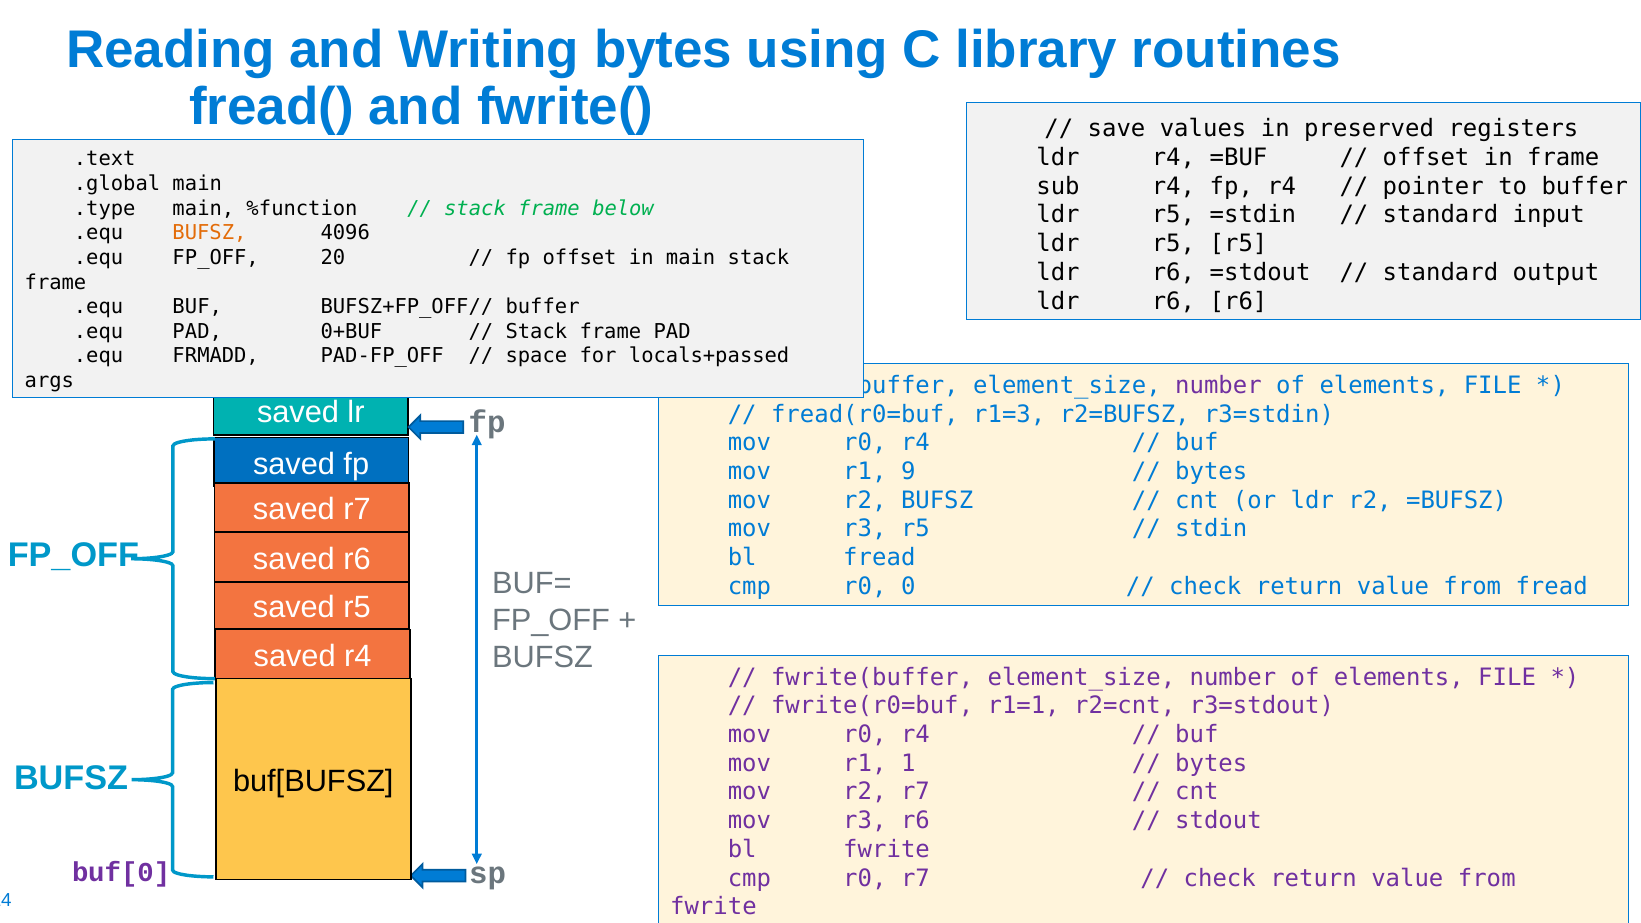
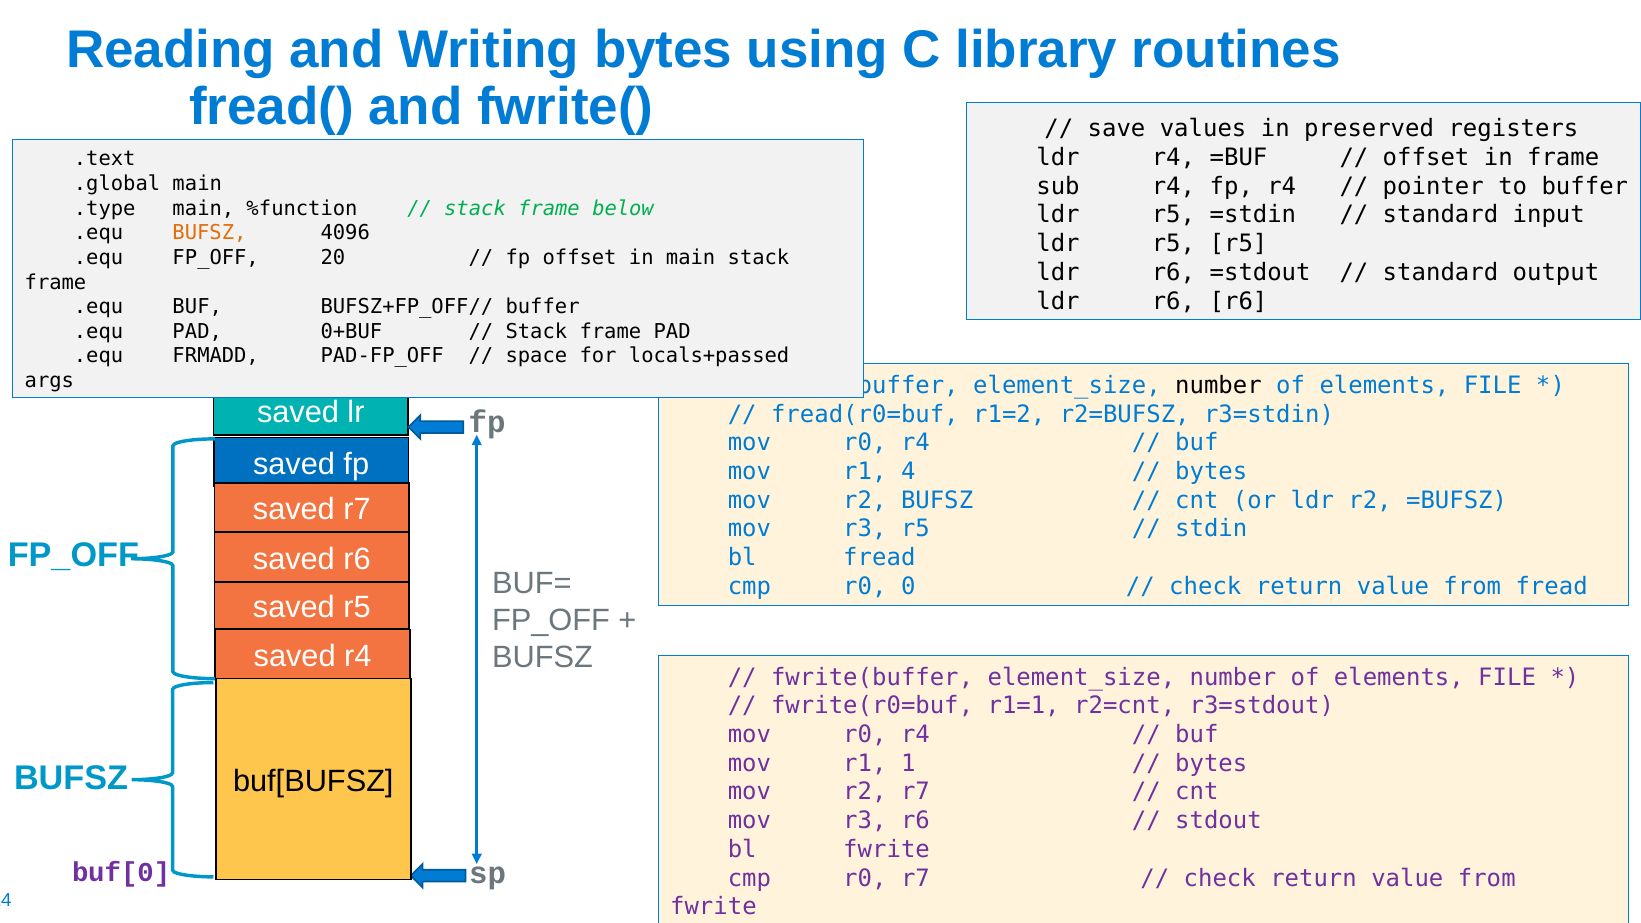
number at (1218, 385) colour: purple -> black
r1=3: r1=3 -> r1=2
9: 9 -> 4
